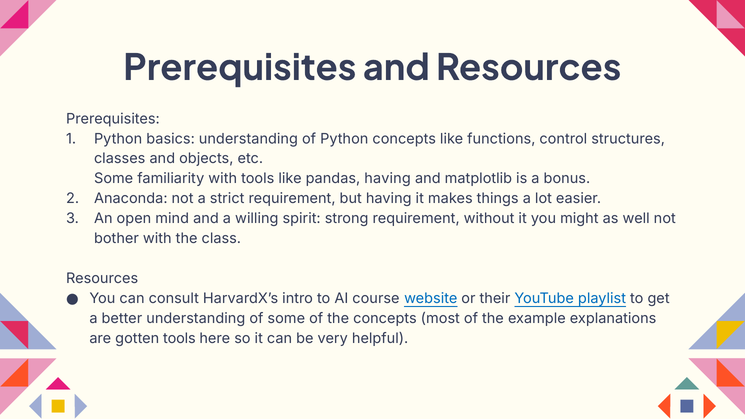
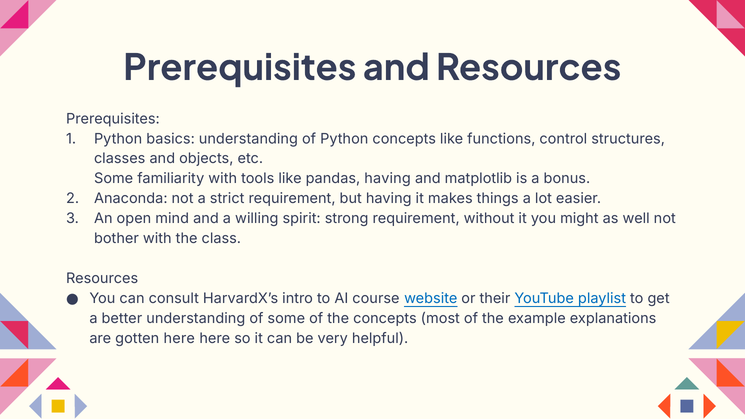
gotten tools: tools -> here
